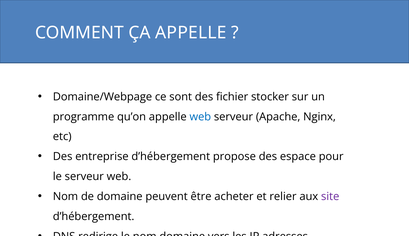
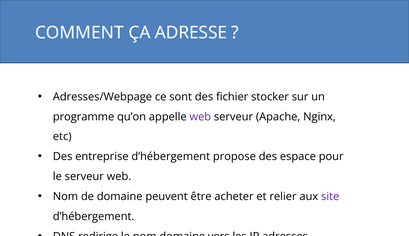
ÇA APPELLE: APPELLE -> ADRESSE
Domaine/Webpage: Domaine/Webpage -> Adresses/Webpage
web at (200, 116) colour: blue -> purple
